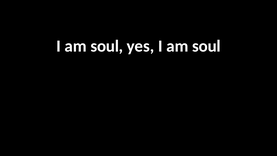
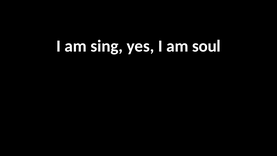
soul at (107, 46): soul -> sing
